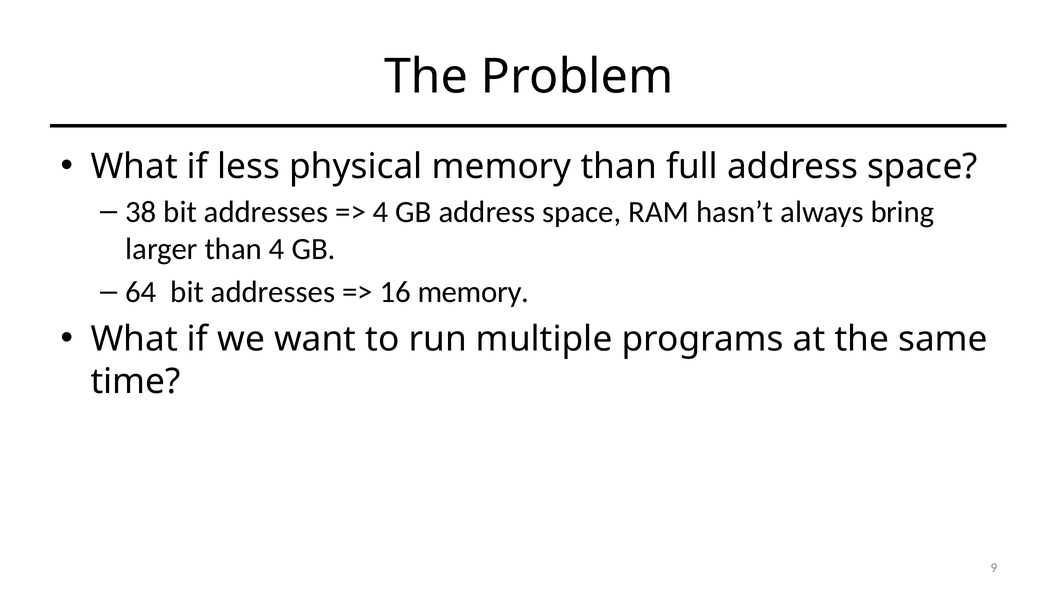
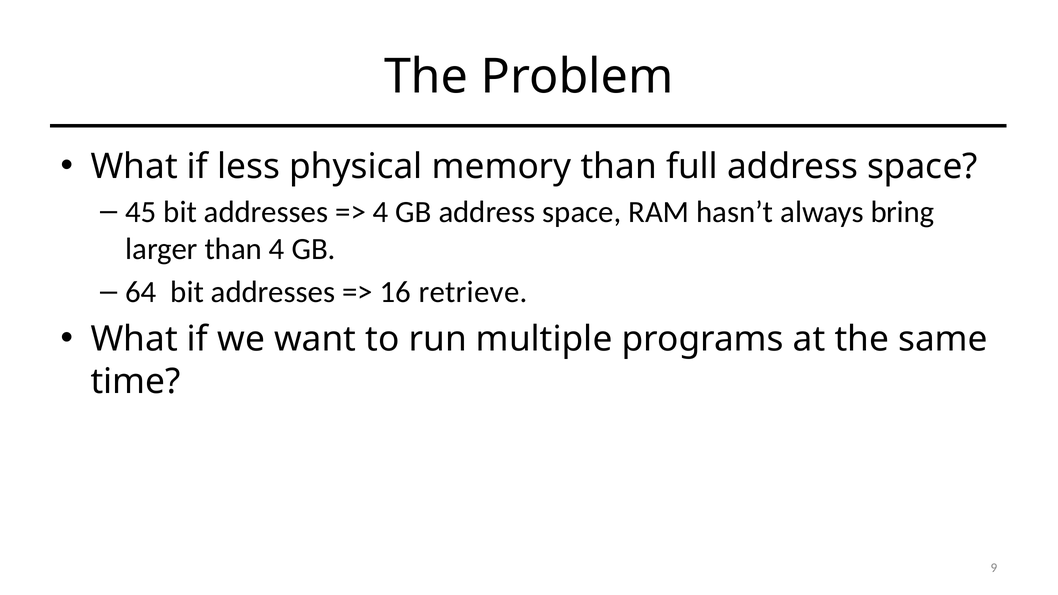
38: 38 -> 45
16 memory: memory -> retrieve
